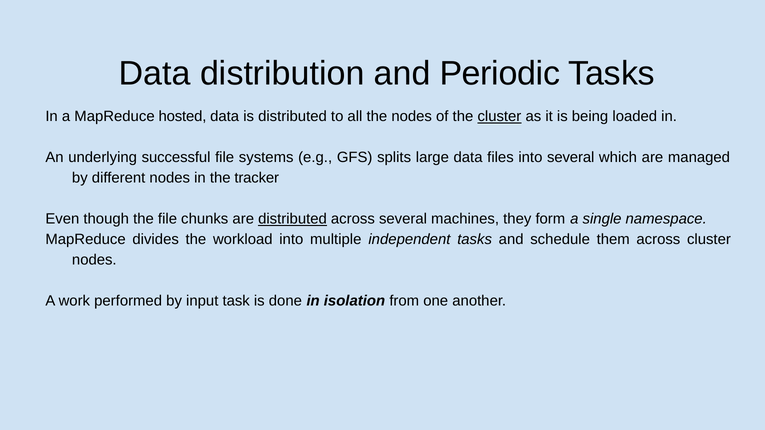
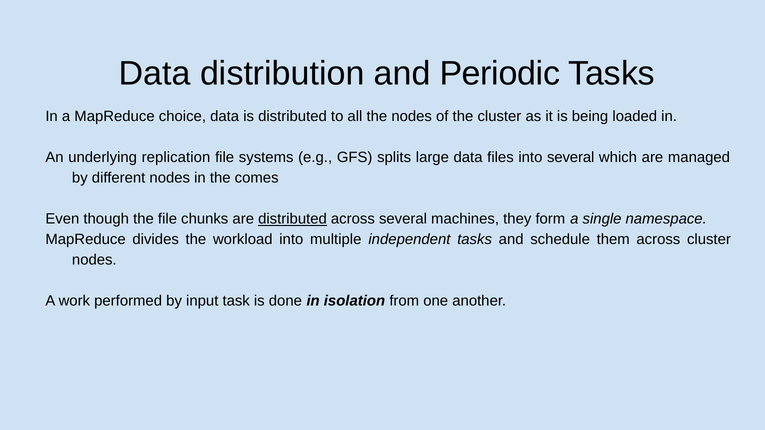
hosted: hosted -> choice
cluster at (499, 117) underline: present -> none
successful: successful -> replication
tracker: tracker -> comes
